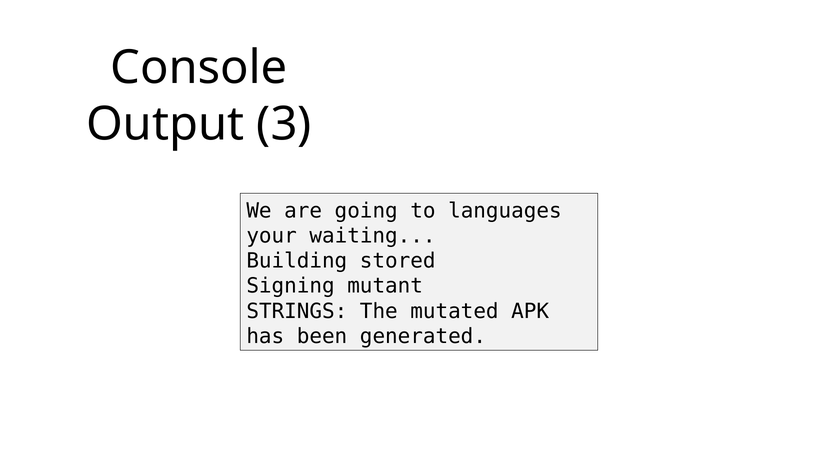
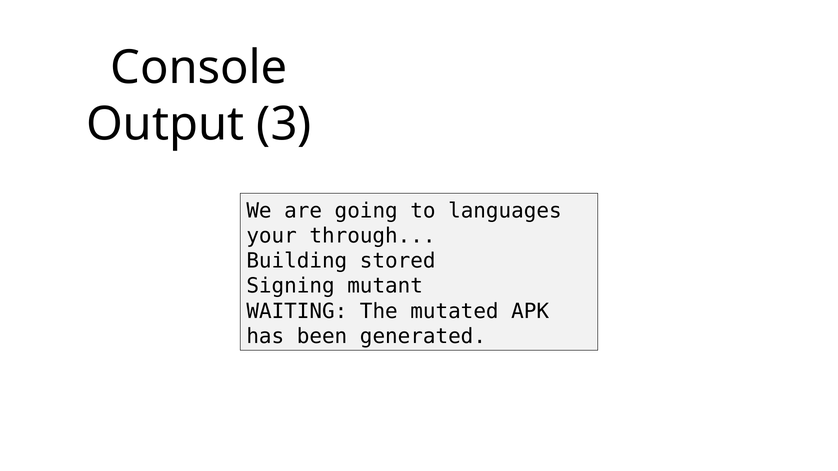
waiting: waiting -> through
STRINGS: STRINGS -> WAITING
